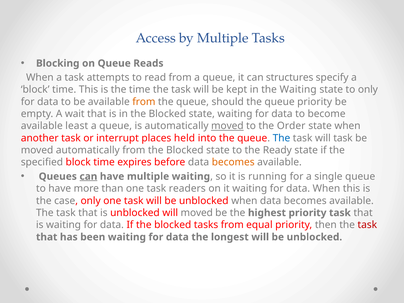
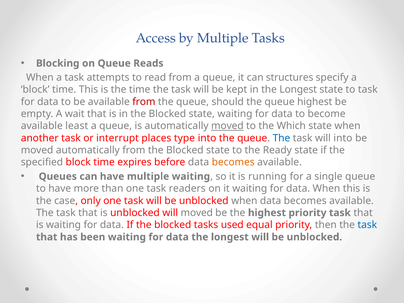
in the Waiting: Waiting -> Longest
to only: only -> task
from at (144, 102) colour: orange -> red
queue priority: priority -> highest
Order: Order -> Which
held: held -> type
will task: task -> into
can at (88, 176) underline: present -> none
tasks from: from -> used
task at (367, 225) colour: red -> blue
